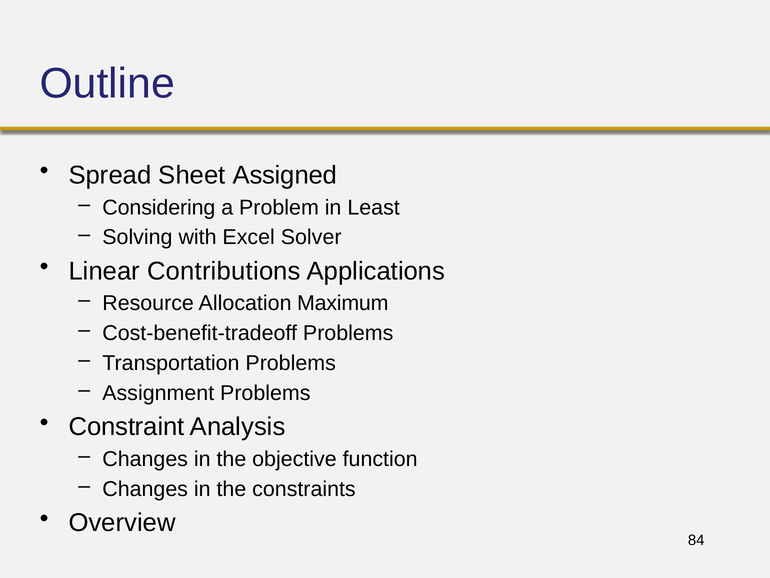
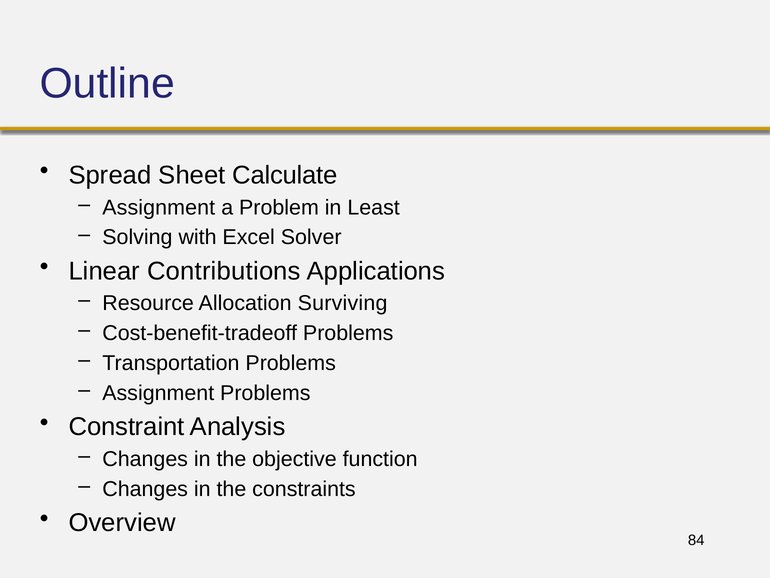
Assigned: Assigned -> Calculate
Considering at (159, 207): Considering -> Assignment
Maximum: Maximum -> Surviving
